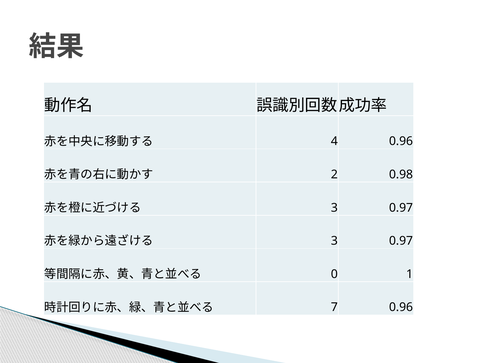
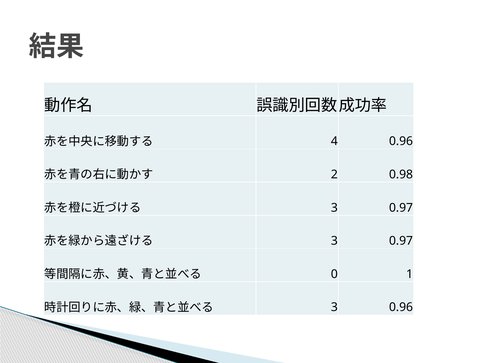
7 at (334, 307): 7 -> 3
